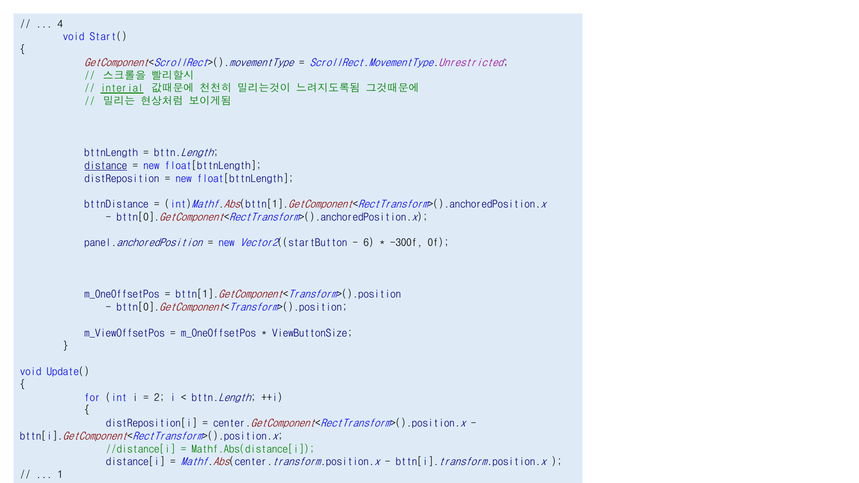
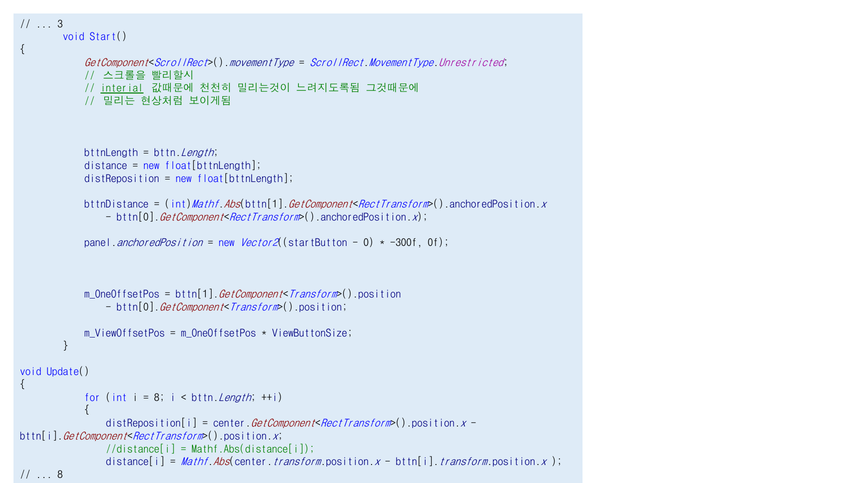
4: 4 -> 3
distance underline: present -> none
6: 6 -> 0
2 at (159, 398): 2 -> 8
1 at (60, 475): 1 -> 8
